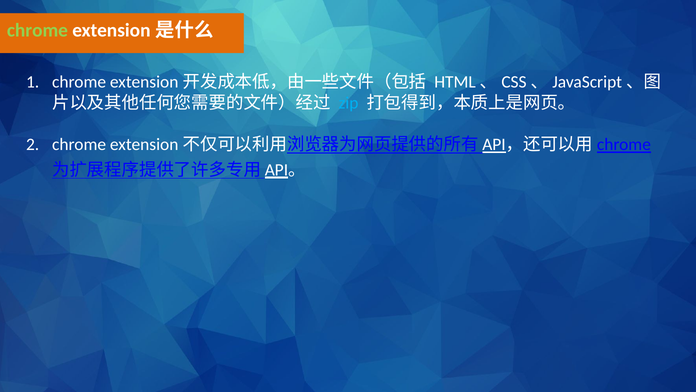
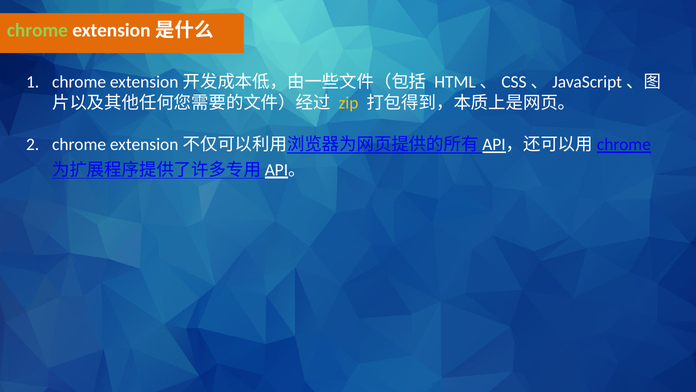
zip colour: light blue -> yellow
